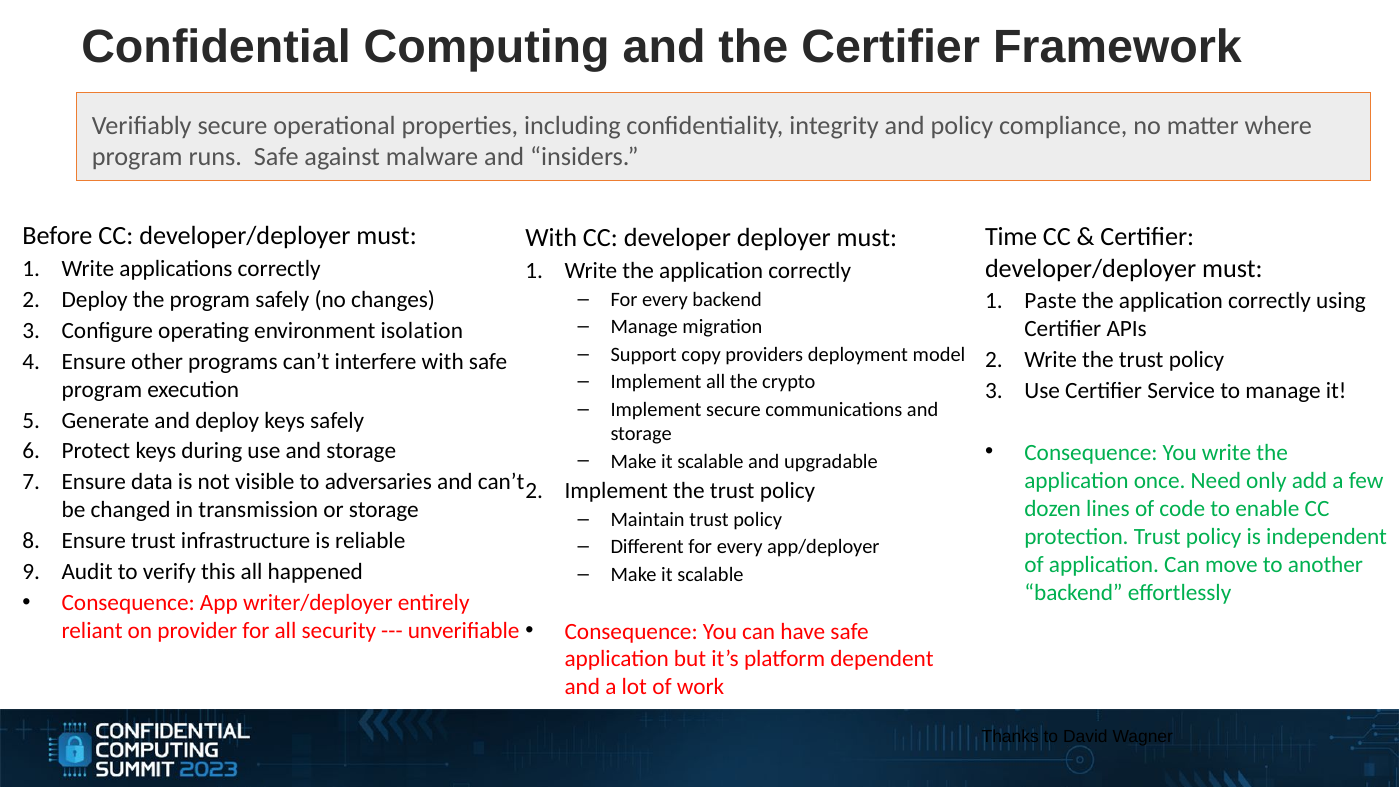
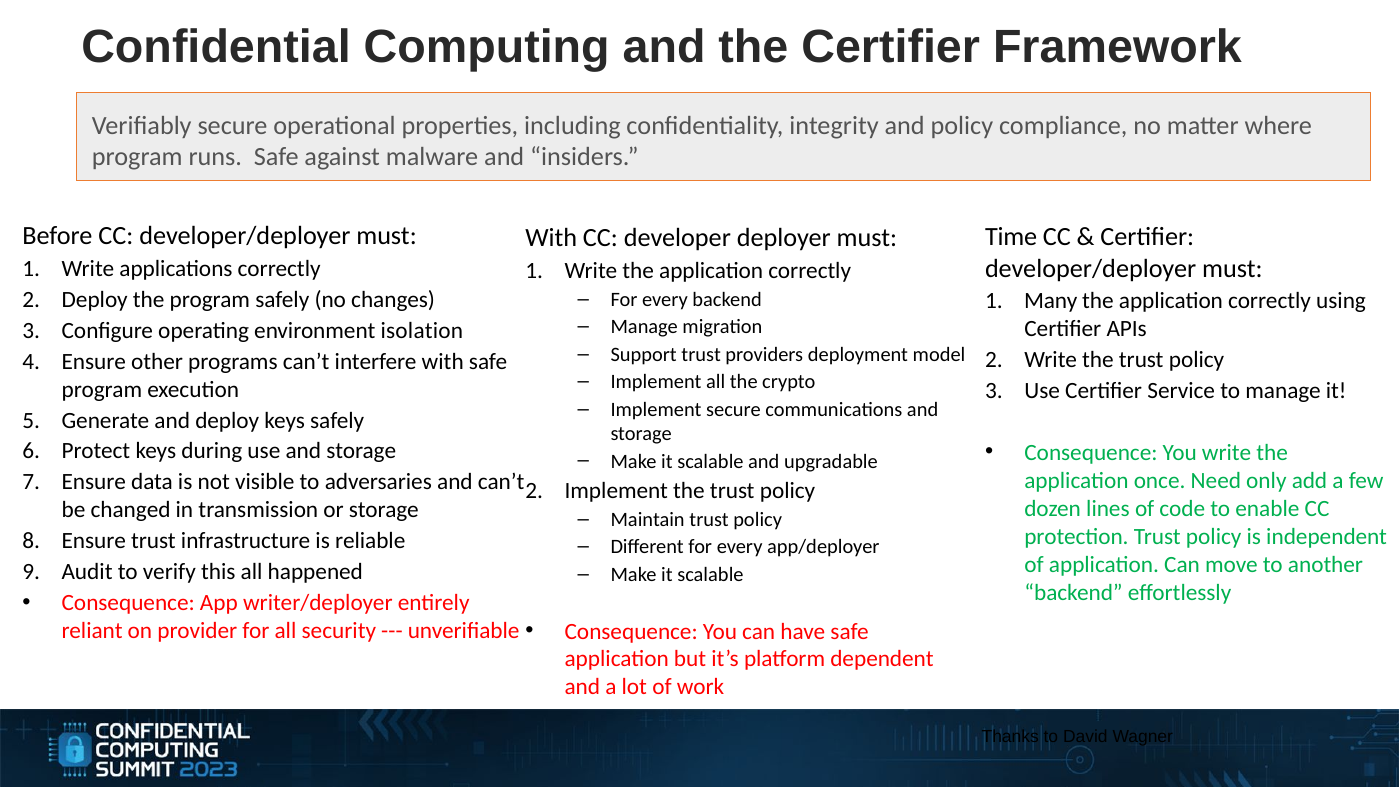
Paste: Paste -> Many
Support copy: copy -> trust
